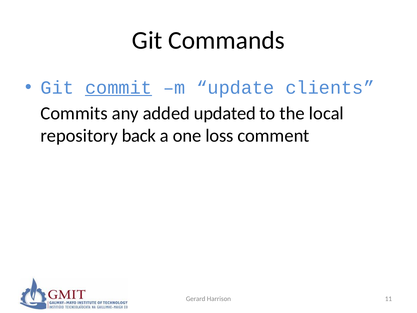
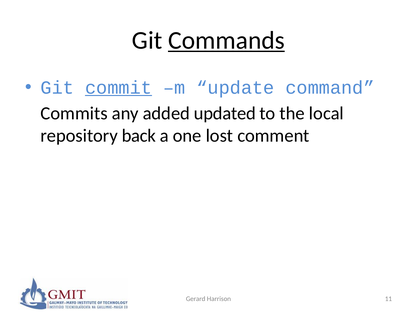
Commands underline: none -> present
clients: clients -> command
loss: loss -> lost
